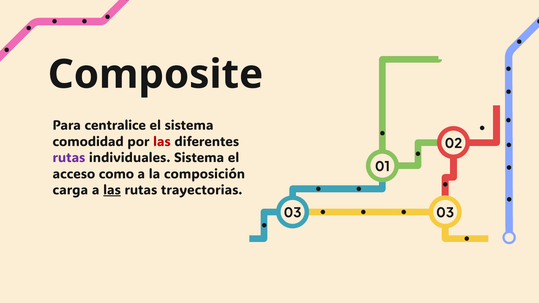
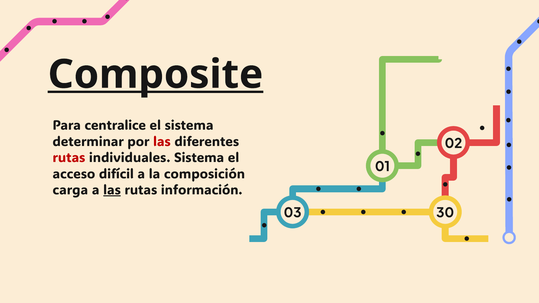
Composite underline: none -> present
comodidad: comodidad -> determinar
rutas at (69, 158) colour: purple -> red
como: como -> difícil
trayectorias: trayectorias -> información
03 03: 03 -> 30
